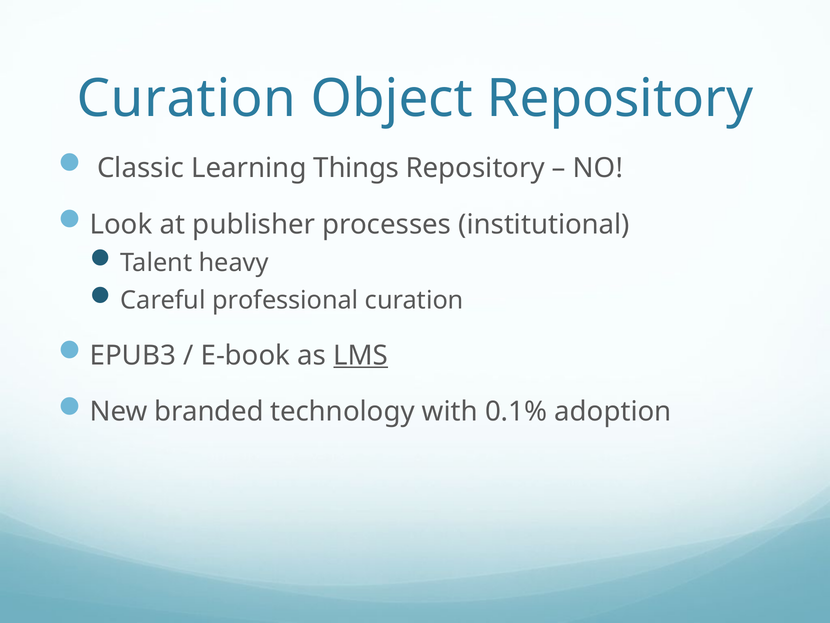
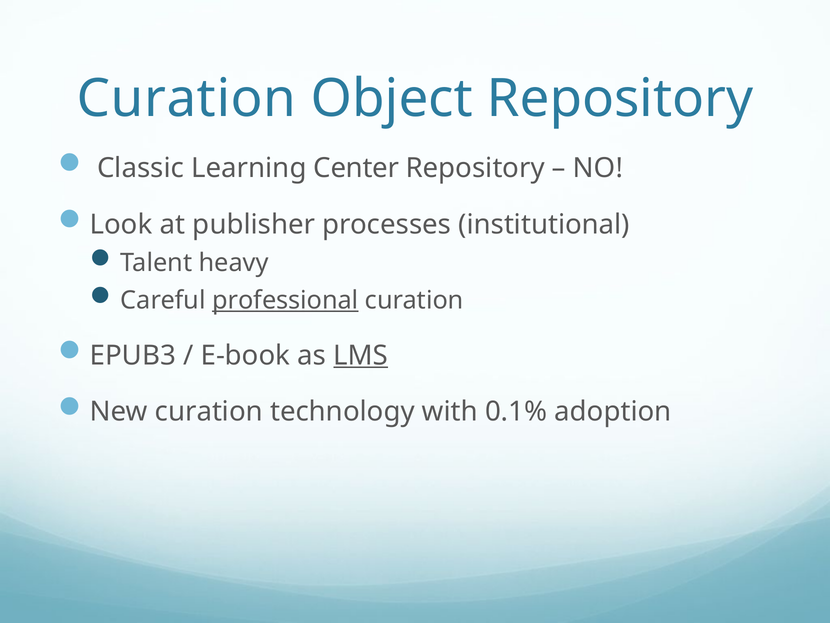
Things: Things -> Center
professional underline: none -> present
New branded: branded -> curation
